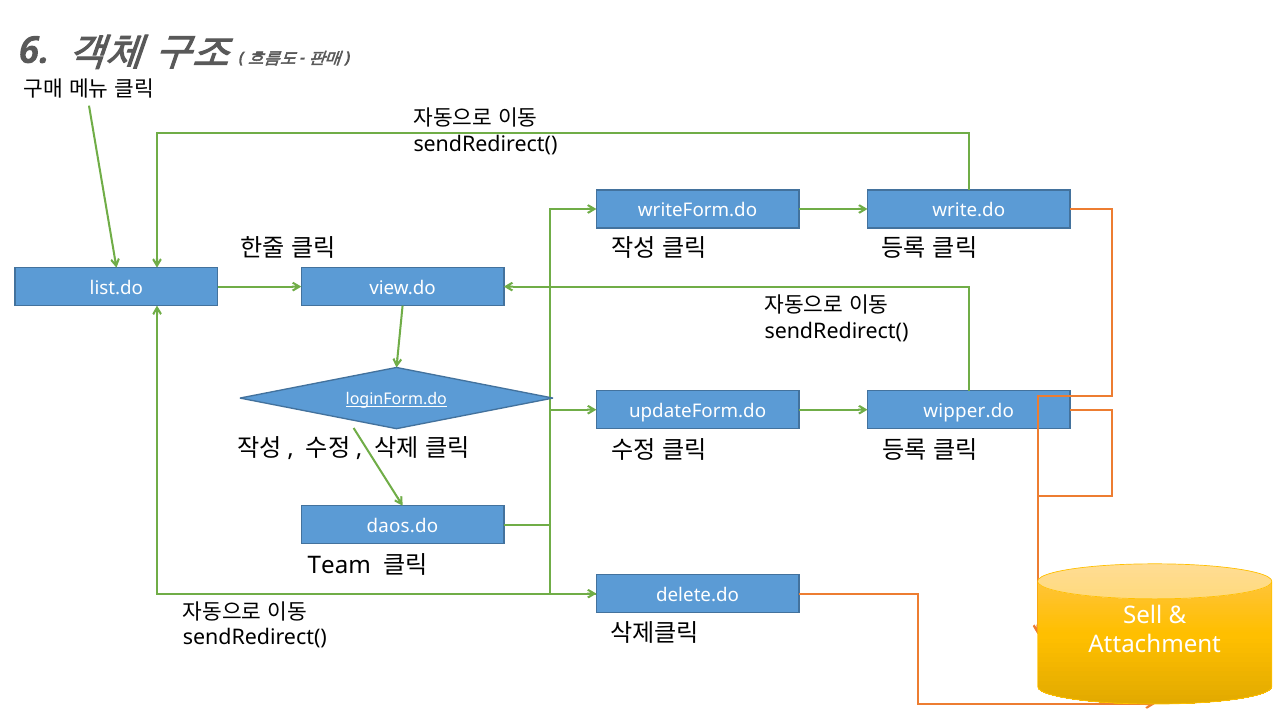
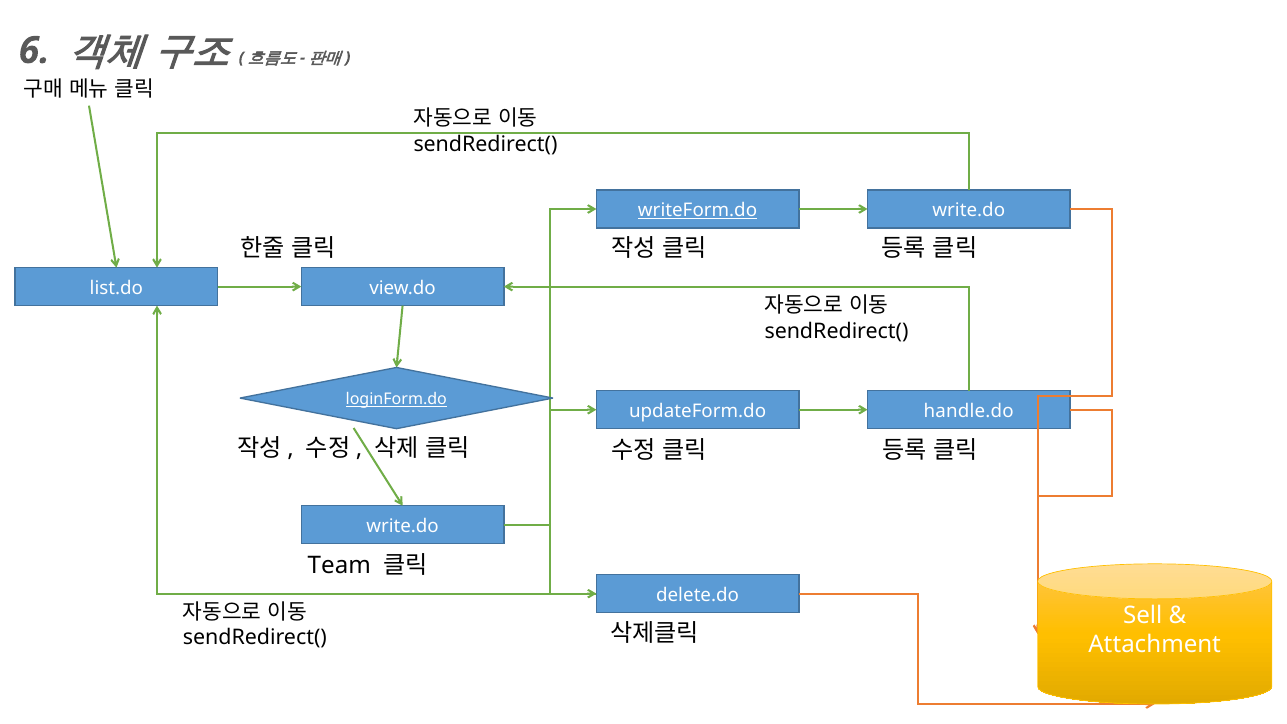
writeForm.do underline: none -> present
wipper.do: wipper.do -> handle.do
daos.do at (402, 526): daos.do -> write.do
